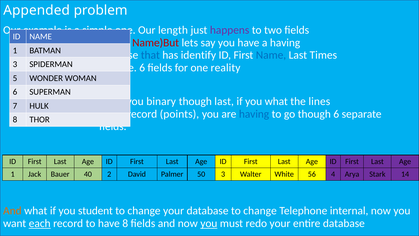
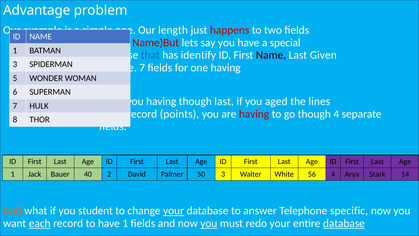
Appended: Appended -> Advantage
happens colour: purple -> red
a having: having -> special
Name at (271, 55) colour: blue -> black
Times: Times -> Given
6 at (142, 68): 6 -> 7
one reality: reality -> having
binary at (161, 101): binary -> having
you what: what -> aged
having at (254, 114) colour: blue -> red
though 6: 6 -> 4
your at (174, 211) underline: none -> present
database to change: change -> answer
internal: internal -> specific
have 8: 8 -> 1
database at (344, 223) underline: none -> present
